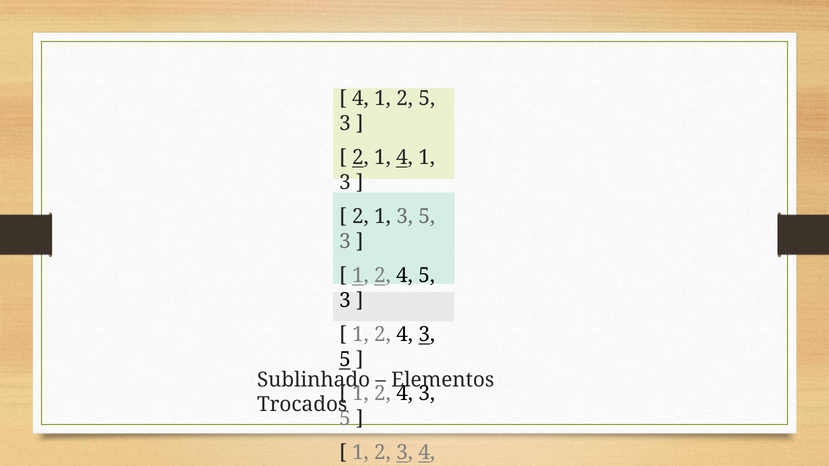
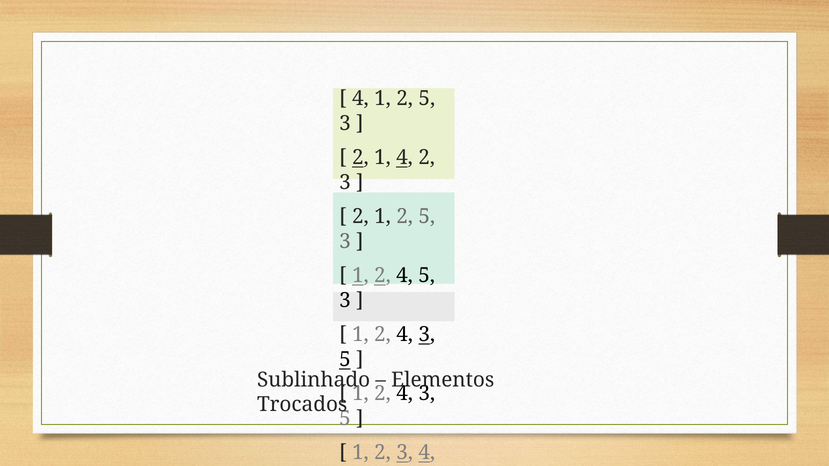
1 4 1: 1 -> 2
2 1 3: 3 -> 2
